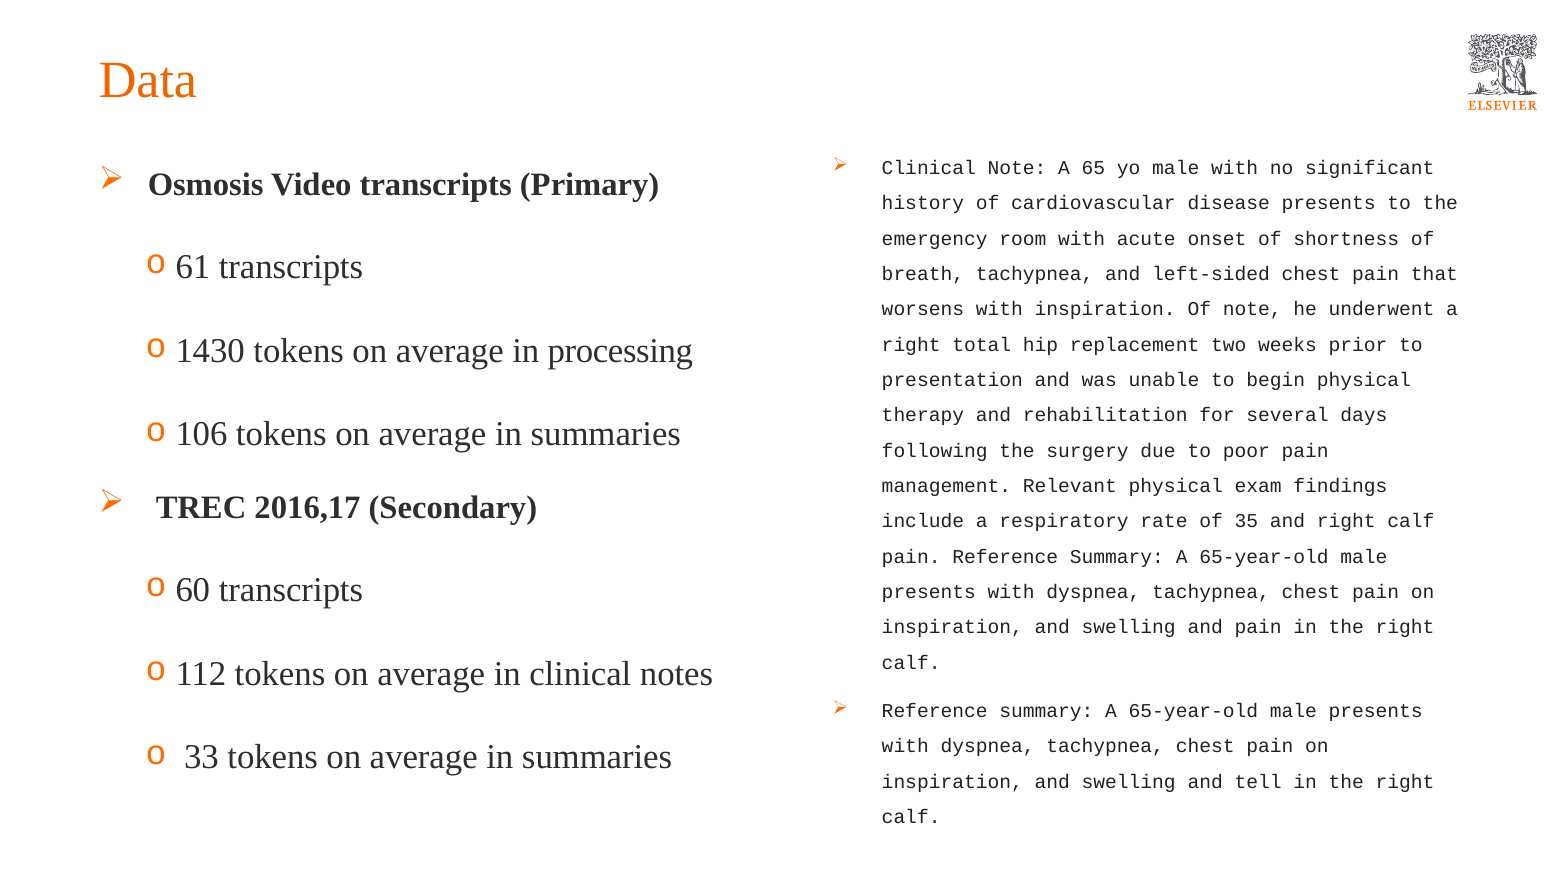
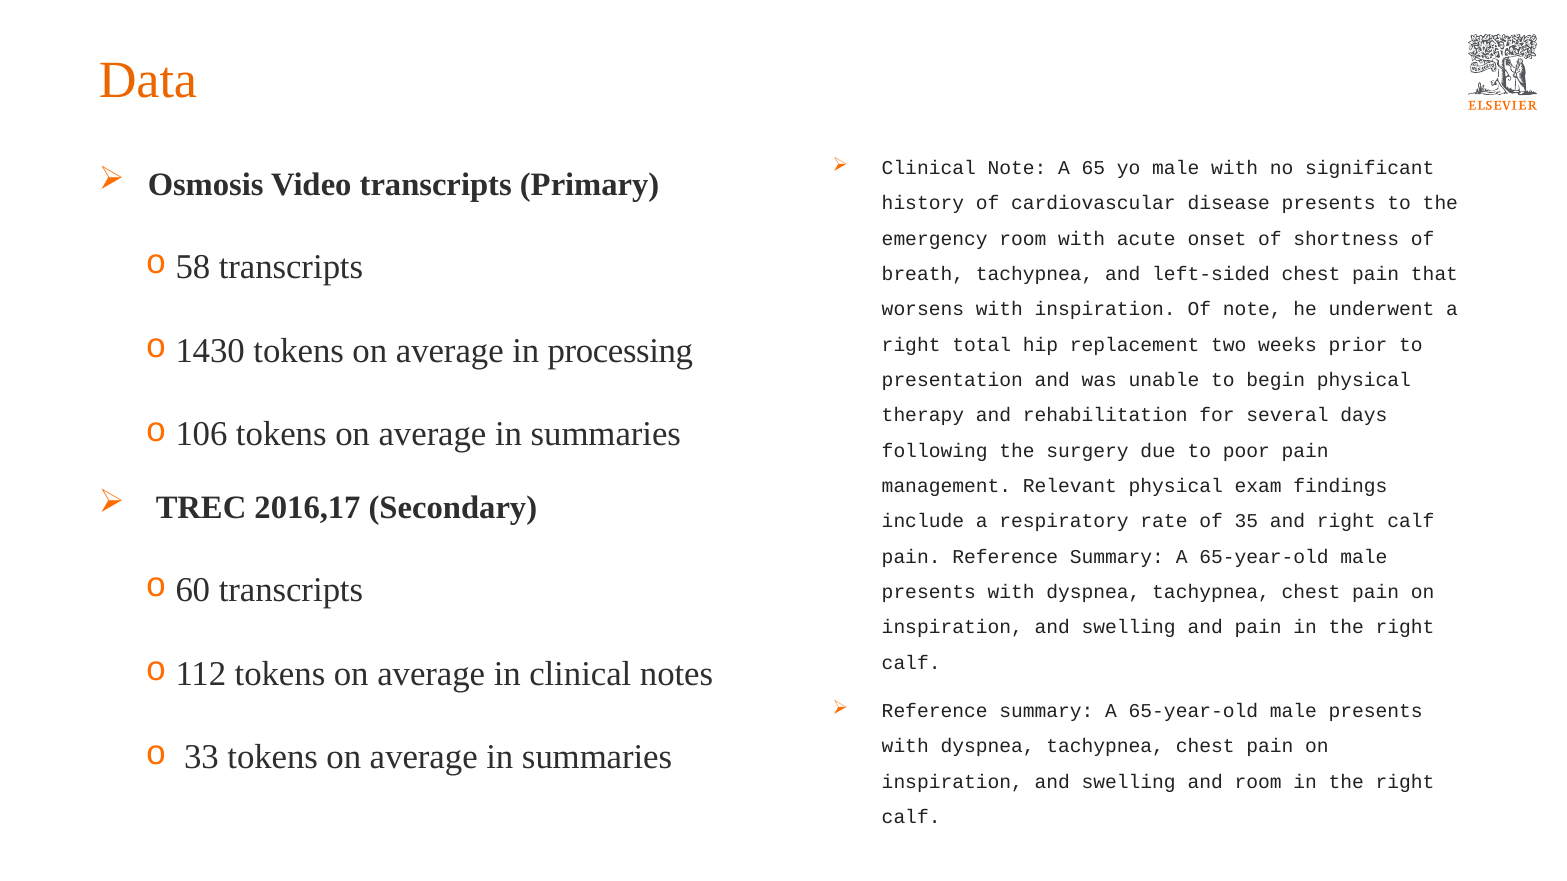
61: 61 -> 58
and tell: tell -> room
